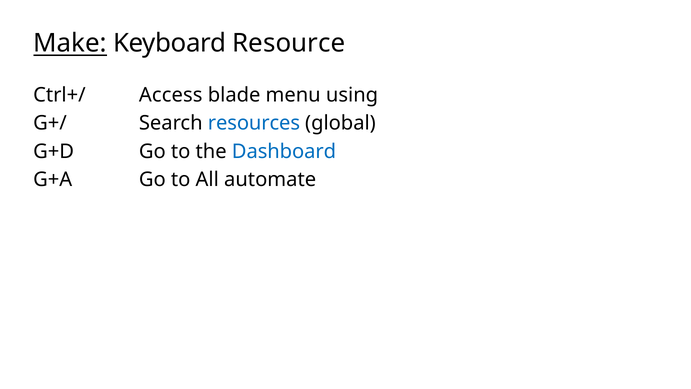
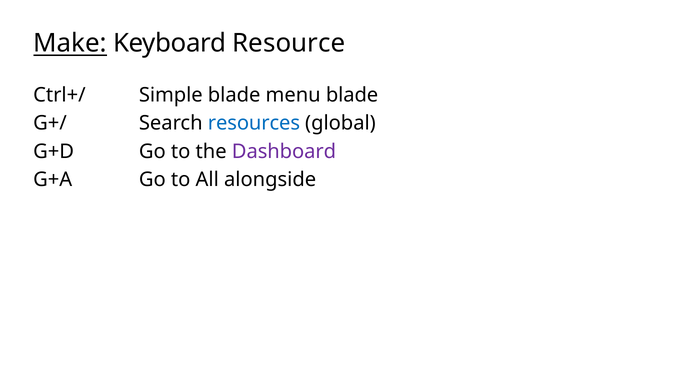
Access: Access -> Simple
menu using: using -> blade
Dashboard colour: blue -> purple
automate: automate -> alongside
